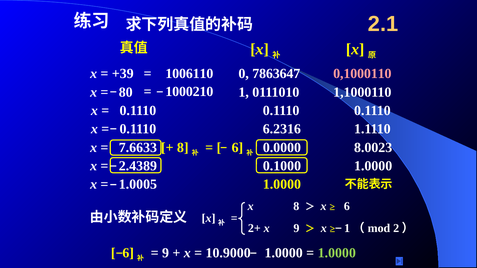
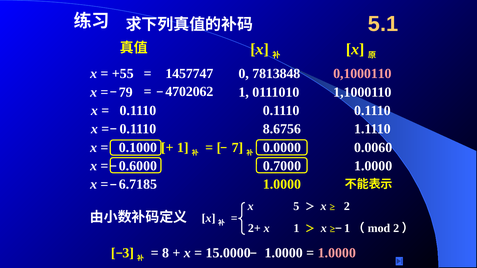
2.1: 2.1 -> 5.1
+39: +39 -> +55
1006110: 1006110 -> 1457747
7863647: 7863647 -> 7813848
1000210: 1000210 -> 4702062
80: 80 -> 79
6.2316: 6.2316 -> 8.6756
7.6633: 7.6633 -> 0.1000
8.0023: 8.0023 -> 0.0060
8 at (183, 148): 8 -> 1
6 at (237, 148): 6 -> 7
2.4389: 2.4389 -> 0.6000
0.1000: 0.1000 -> 0.7000
1.0005: 1.0005 -> 6.7185
x 8: 8 -> 5
6 at (347, 206): 6 -> 2
x 9: 9 -> 1
6 at (128, 253): 6 -> 3
9 at (166, 253): 9 -> 8
10.9000: 10.9000 -> 15.0000
1.0000 at (337, 253) colour: light green -> pink
